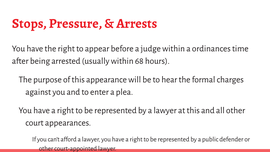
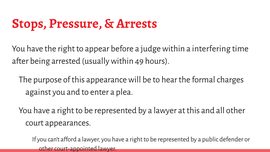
ordinances: ordinances -> interfering
68: 68 -> 49
